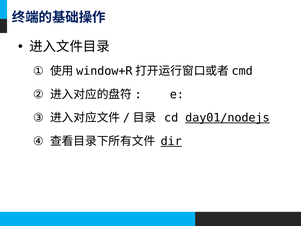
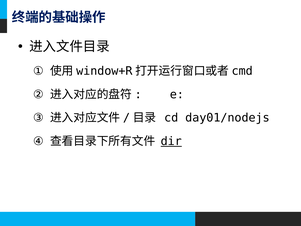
day01/nodejs underline: present -> none
